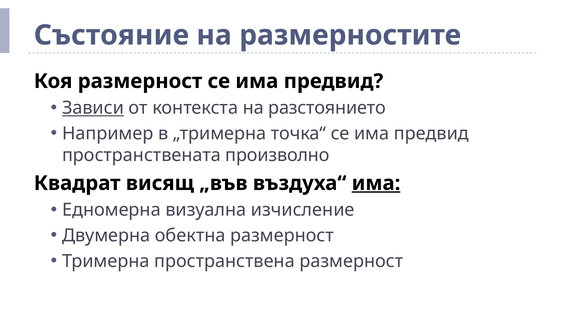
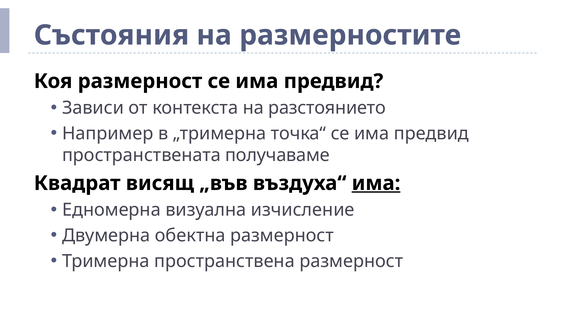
Състояние: Състояние -> Състояния
Зависи underline: present -> none
произволно: произволно -> получаваме
